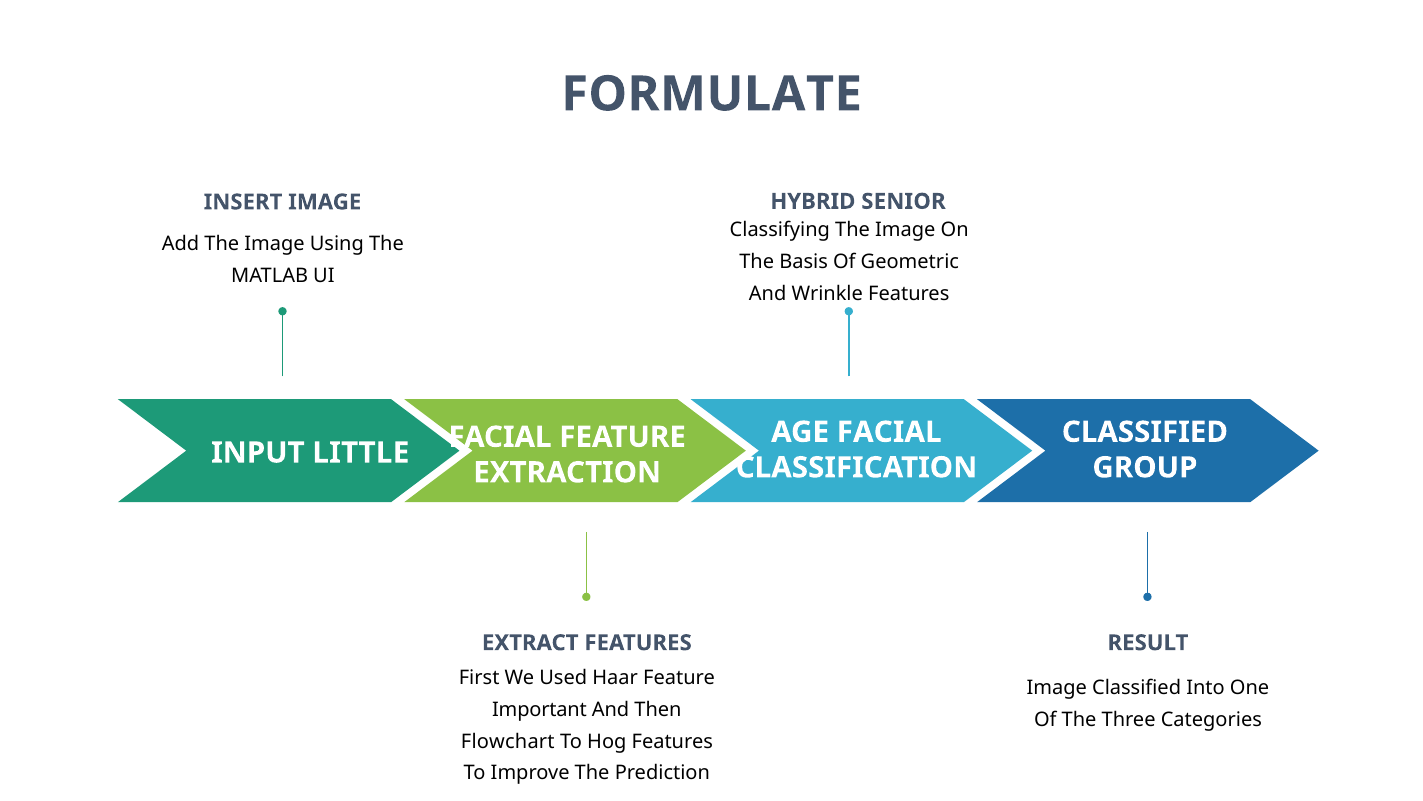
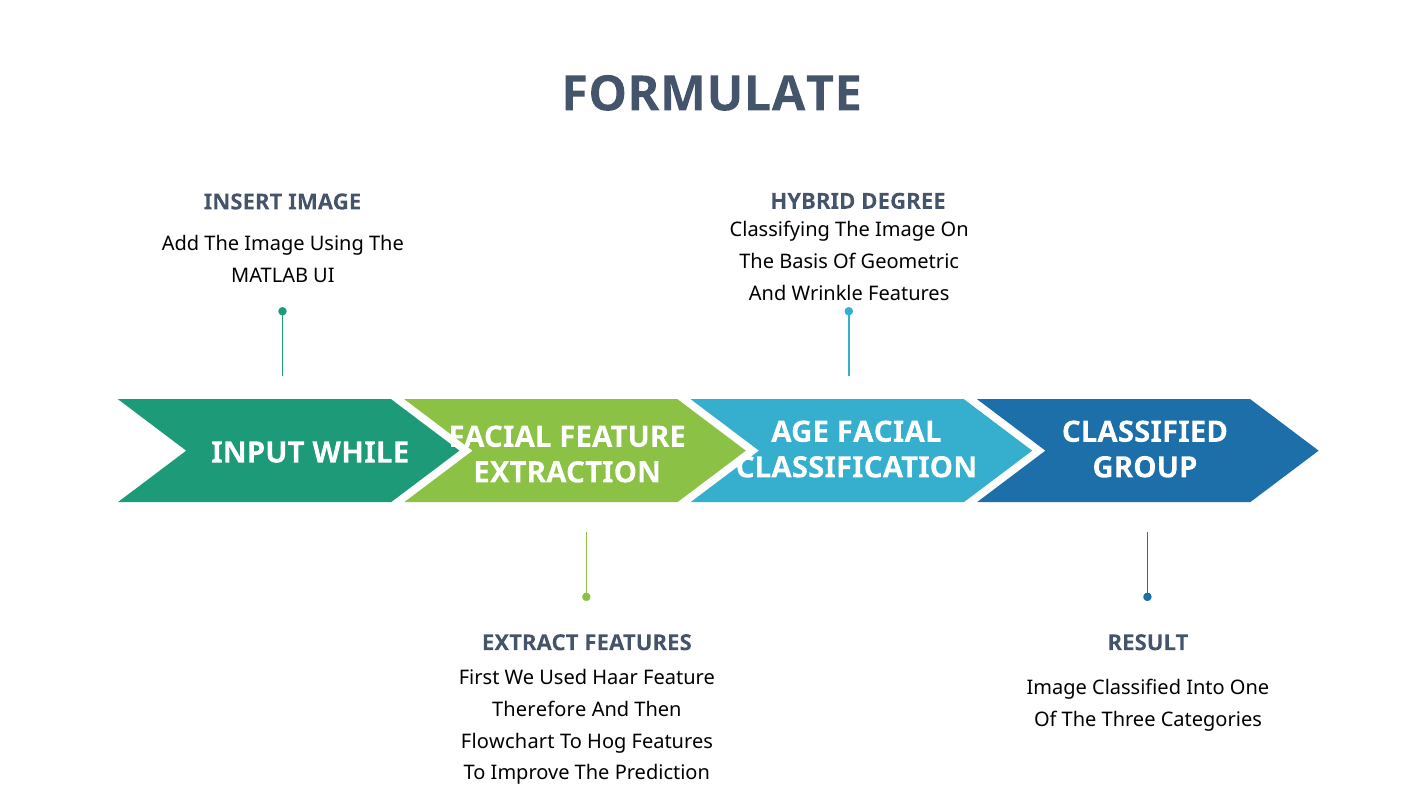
SENIOR: SENIOR -> DEGREE
LITTLE: LITTLE -> WHILE
Important: Important -> Therefore
